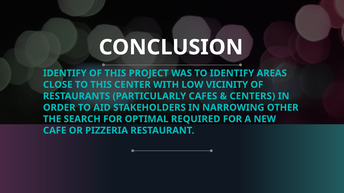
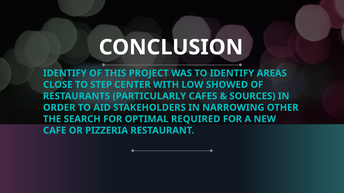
TO THIS: THIS -> STEP
VICINITY: VICINITY -> SHOWED
CENTERS: CENTERS -> SOURCES
